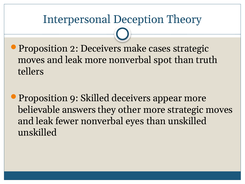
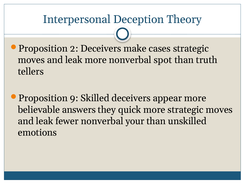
other: other -> quick
eyes: eyes -> your
unskilled at (37, 132): unskilled -> emotions
